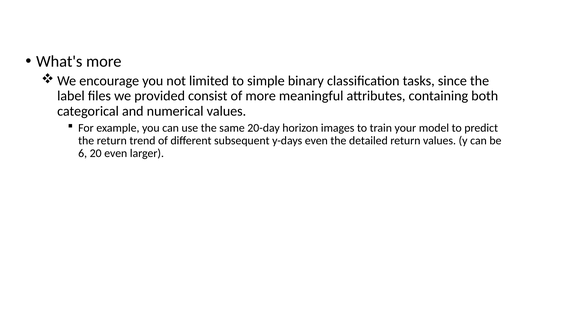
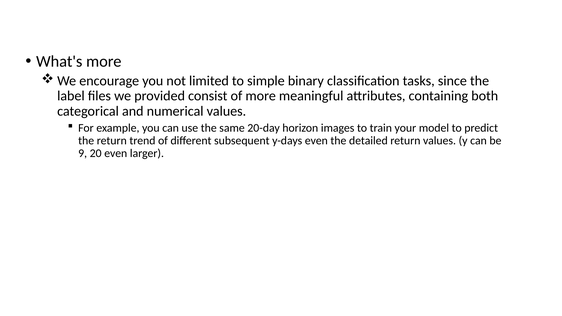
6: 6 -> 9
